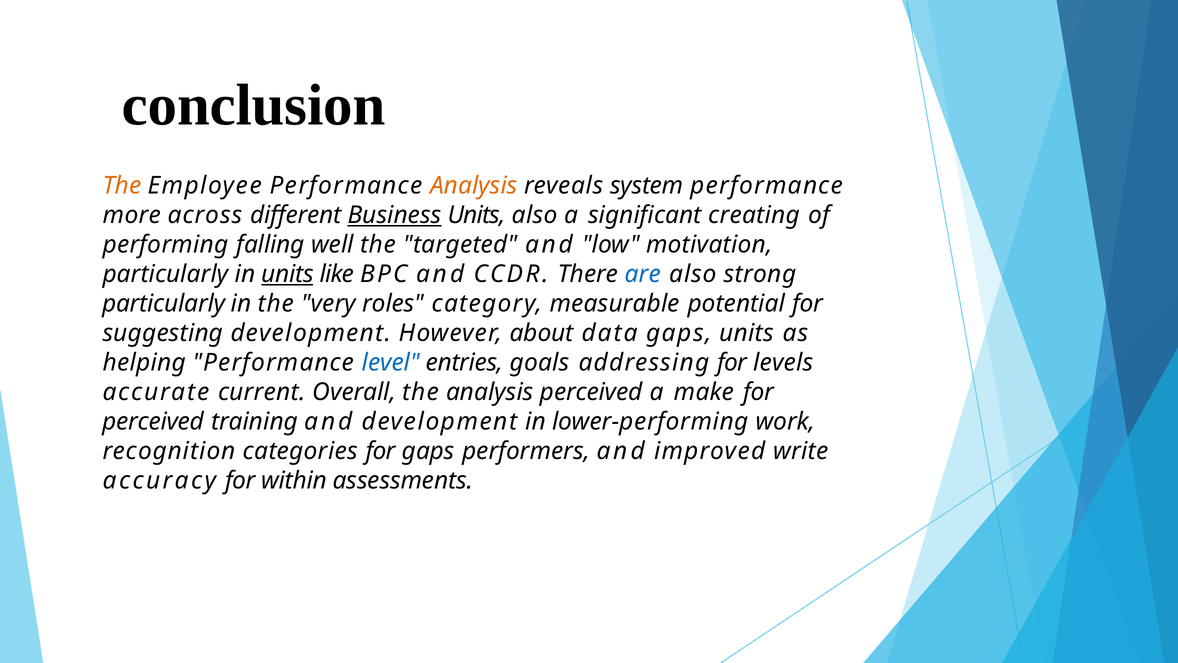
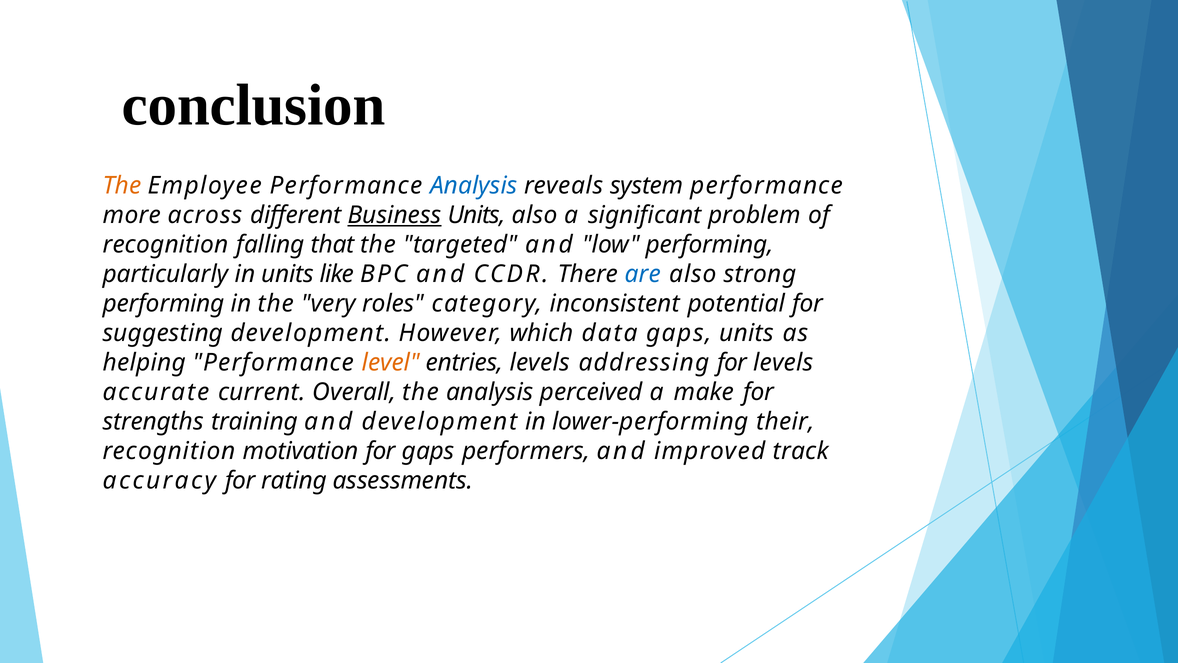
Analysis at (474, 186) colour: orange -> blue
creating: creating -> problem
performing at (165, 245): performing -> recognition
well: well -> that
low motivation: motivation -> performing
units at (287, 274) underline: present -> none
particularly at (164, 304): particularly -> performing
measurable: measurable -> inconsistent
about: about -> which
level colour: blue -> orange
entries goals: goals -> levels
perceived at (153, 421): perceived -> strengths
work: work -> their
categories: categories -> motivation
write: write -> track
within: within -> rating
